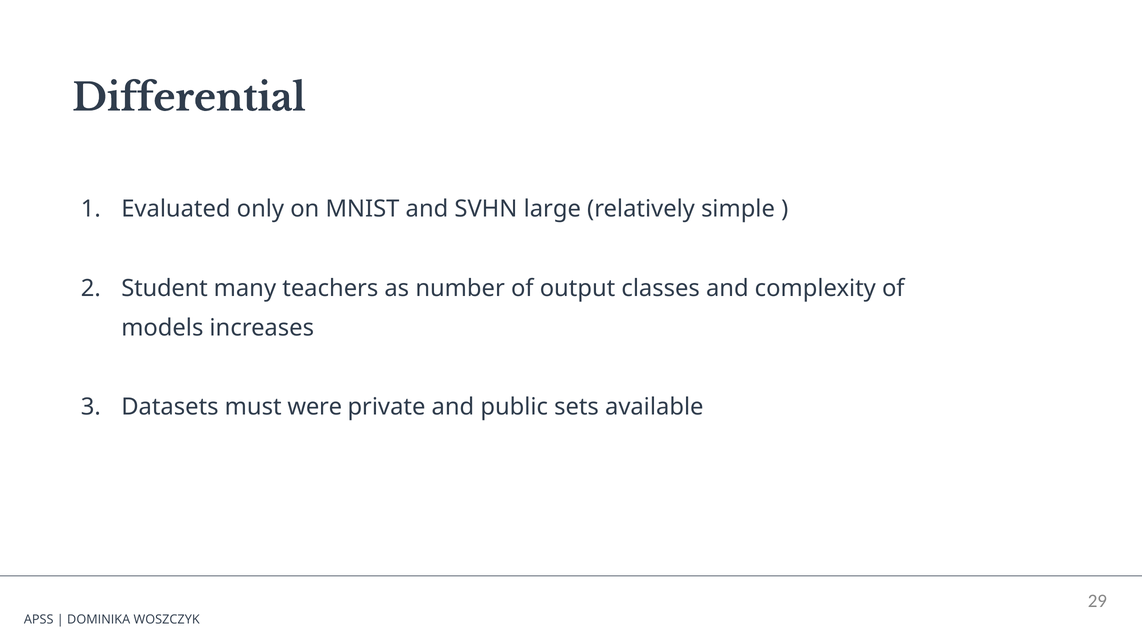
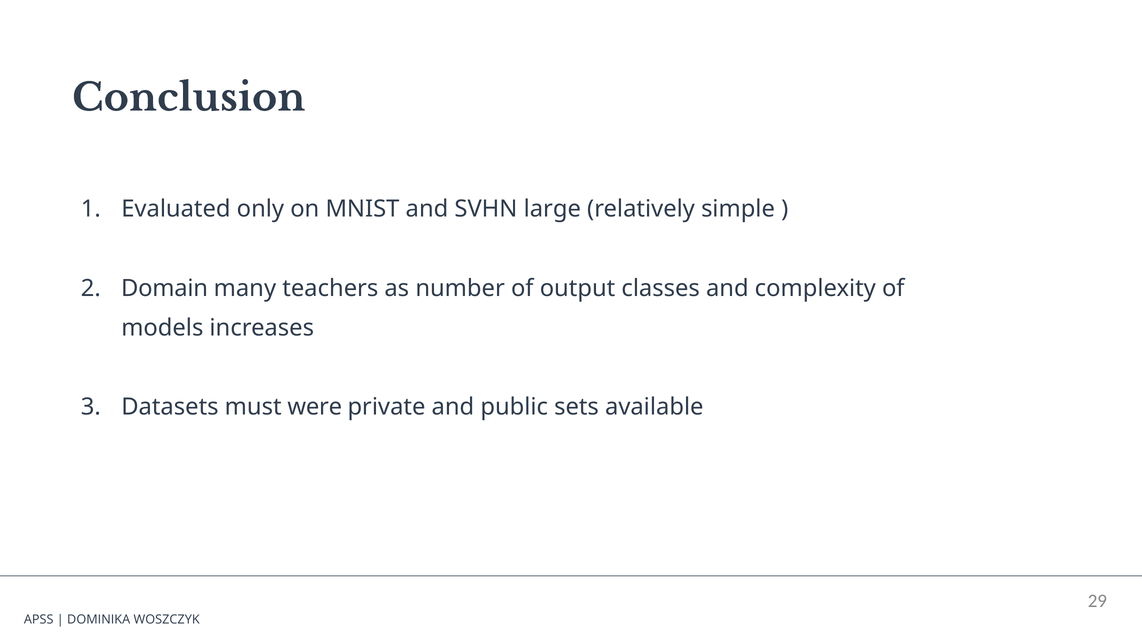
Differential: Differential -> Conclusion
Student: Student -> Domain
